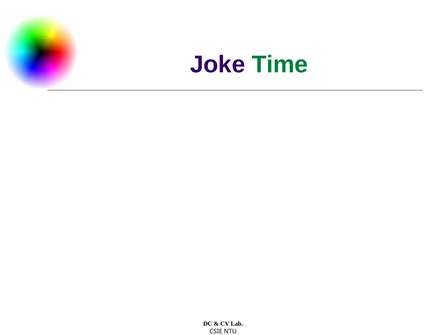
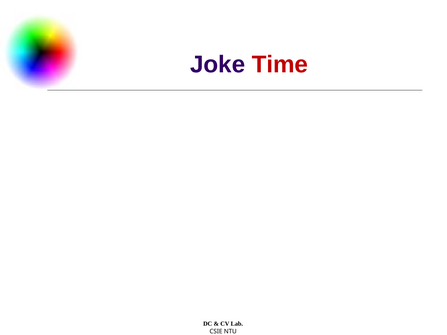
Time colour: green -> red
